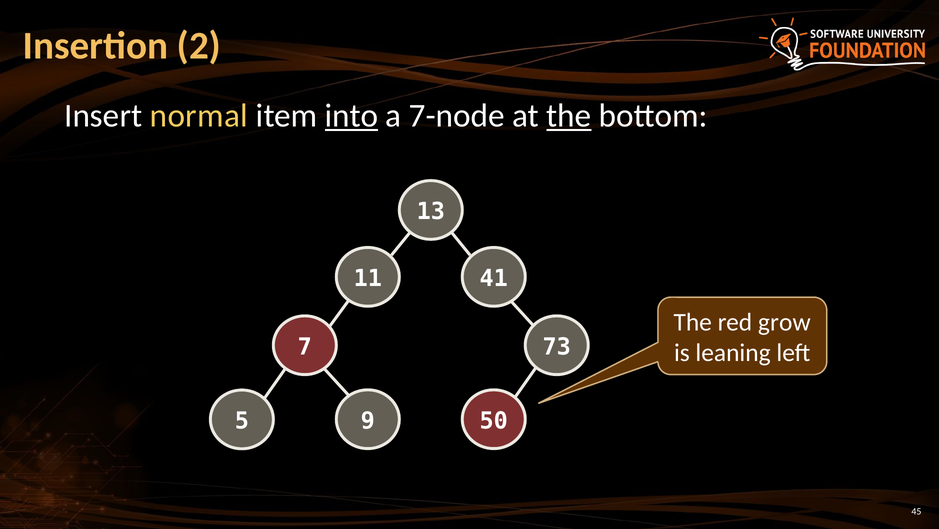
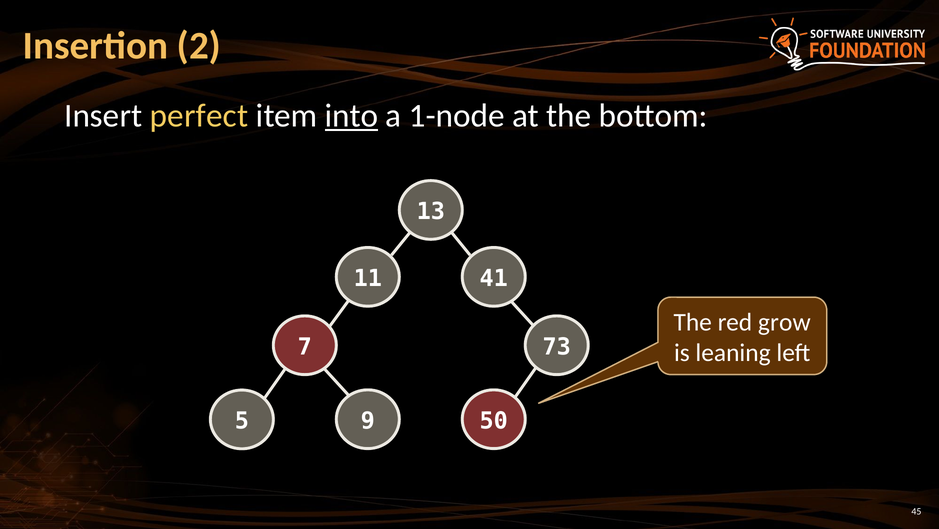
normal: normal -> perfect
7-node: 7-node -> 1-node
the at (569, 116) underline: present -> none
